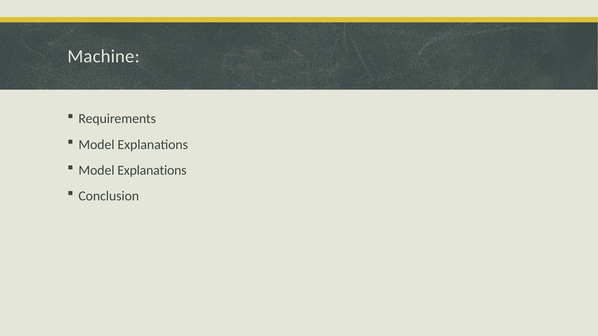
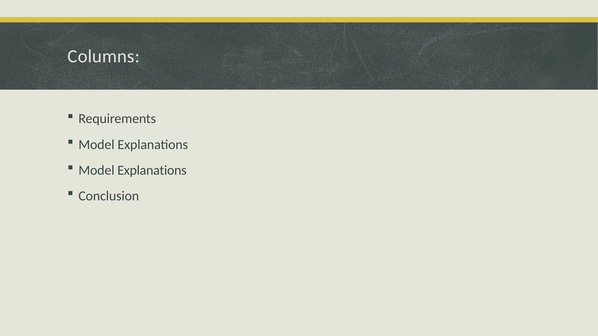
Machine: Machine -> Columns
